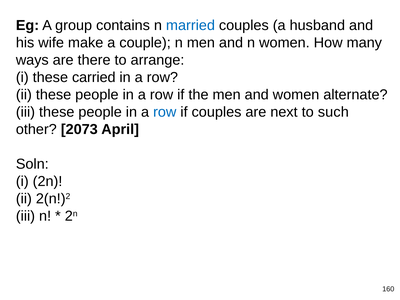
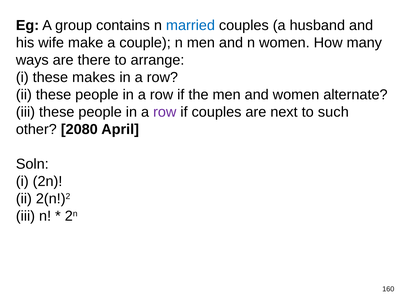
carried: carried -> makes
row at (165, 112) colour: blue -> purple
2073: 2073 -> 2080
